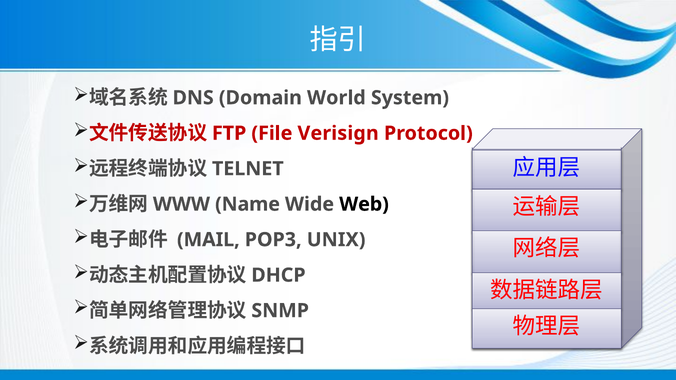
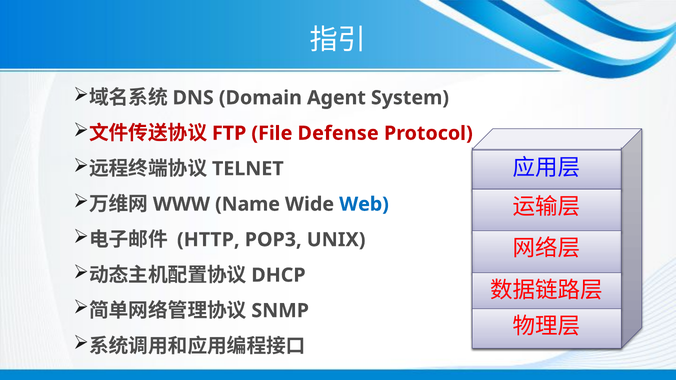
World: World -> Agent
Verisign: Verisign -> Defense
Web colour: black -> blue
MAIL: MAIL -> HTTP
